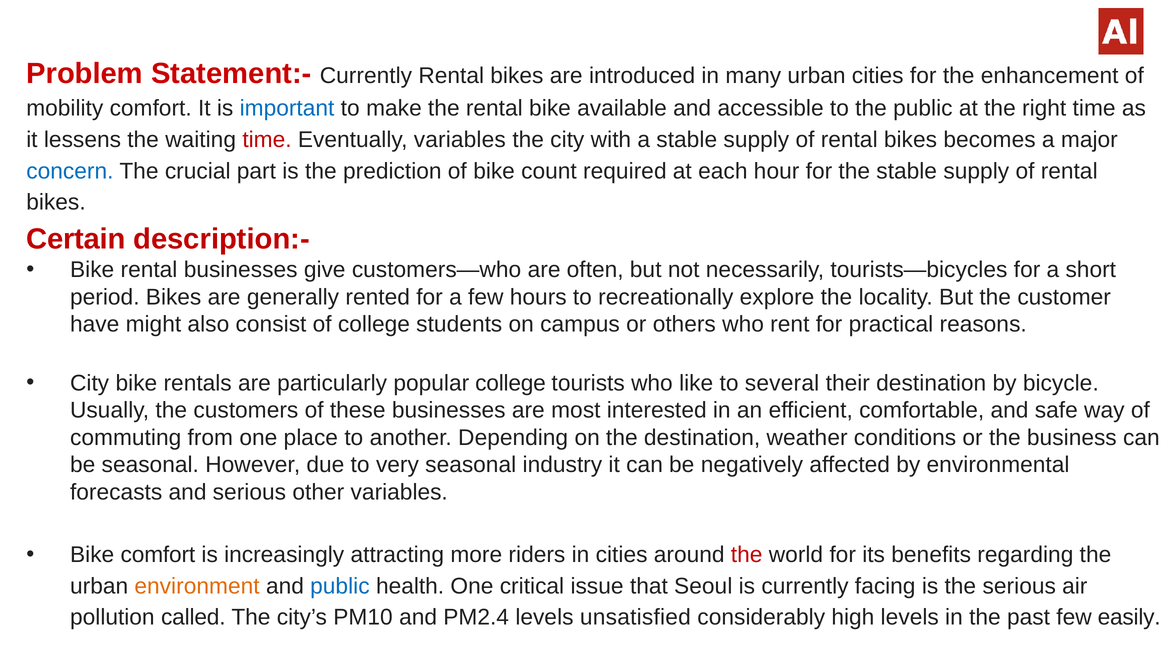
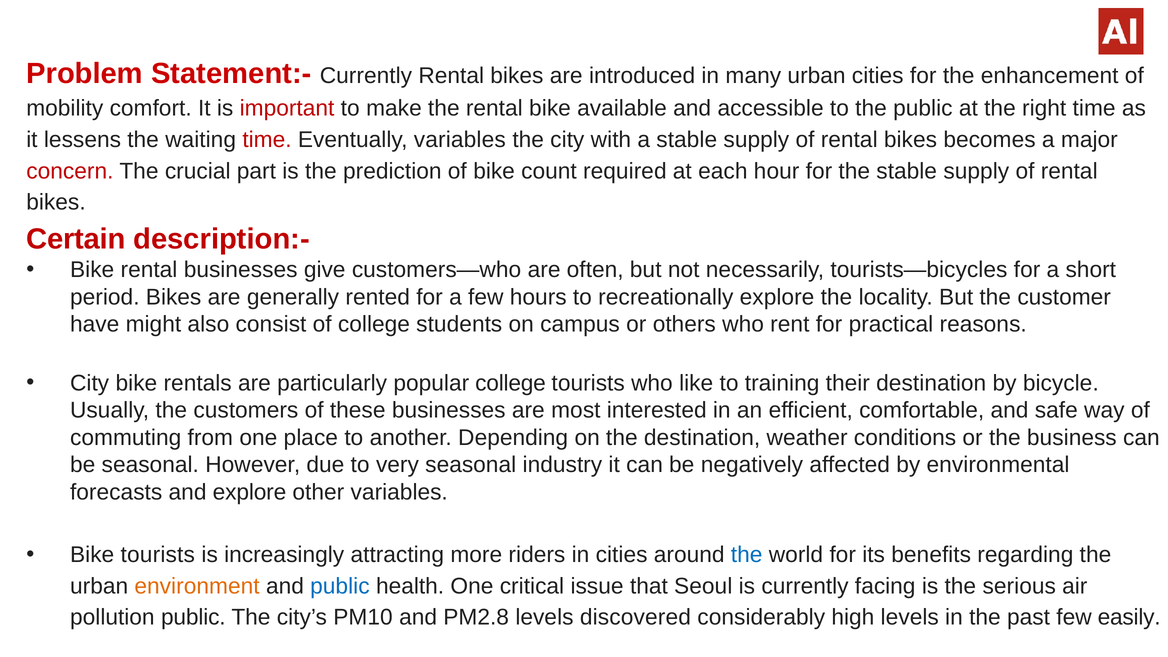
important colour: blue -> red
concern colour: blue -> red
several: several -> training
and serious: serious -> explore
Bike comfort: comfort -> tourists
the at (747, 555) colour: red -> blue
pollution called: called -> public
PM2.4: PM2.4 -> PM2.8
unsatisfied: unsatisfied -> discovered
